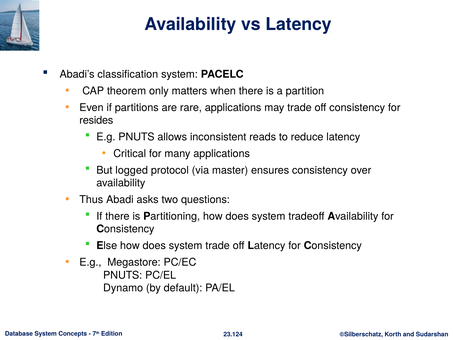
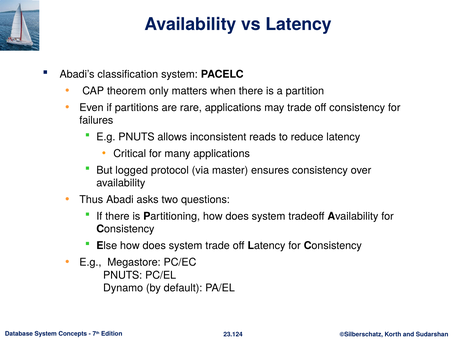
resides: resides -> failures
